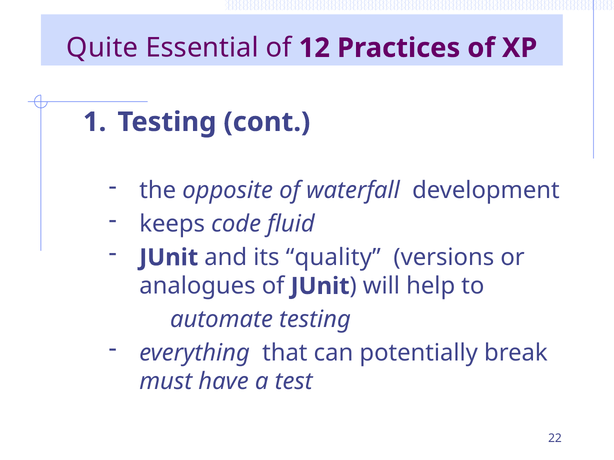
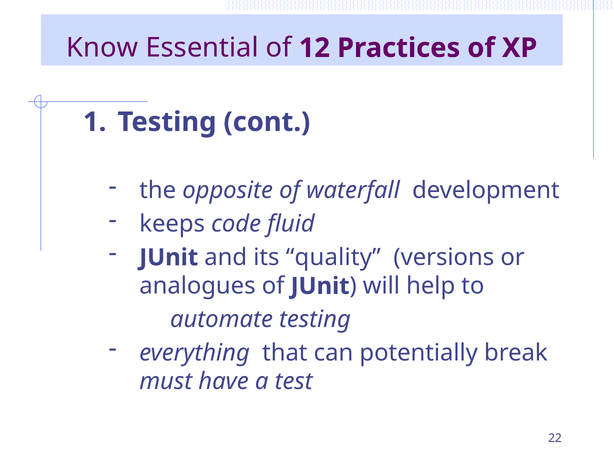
Quite: Quite -> Know
